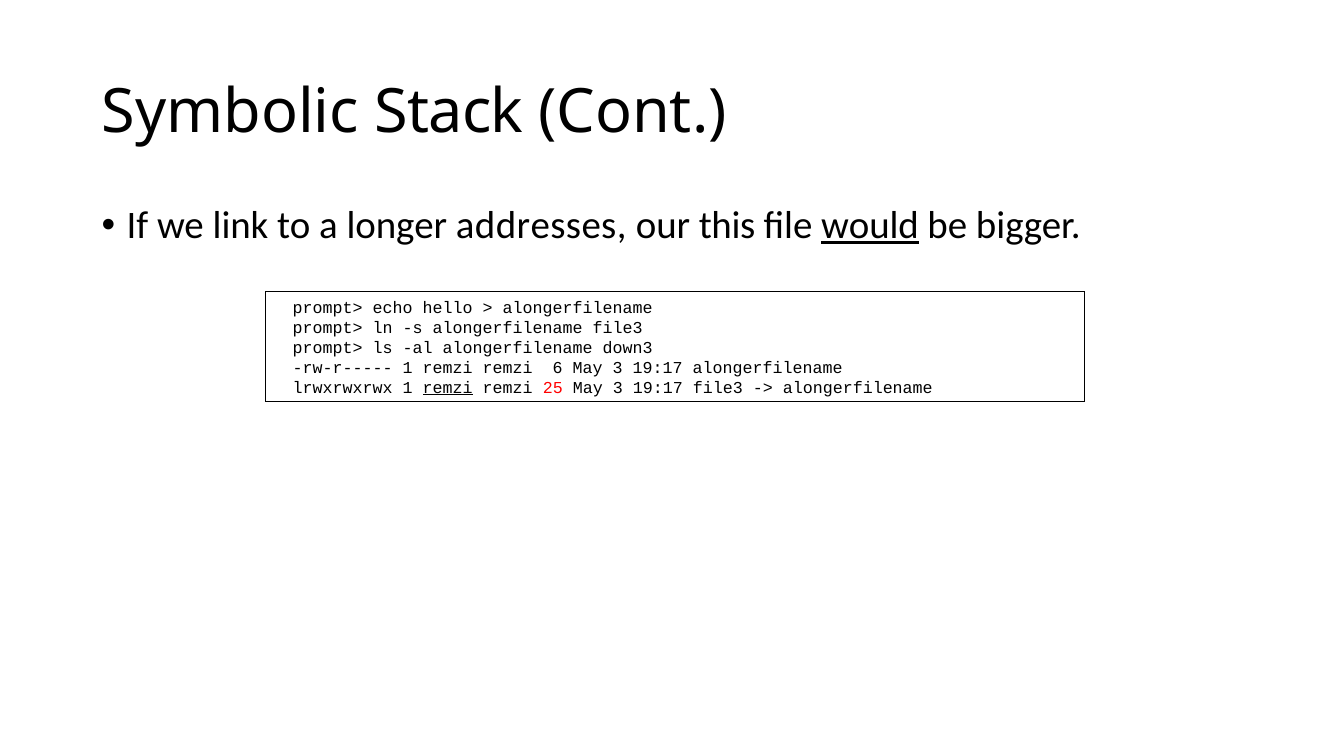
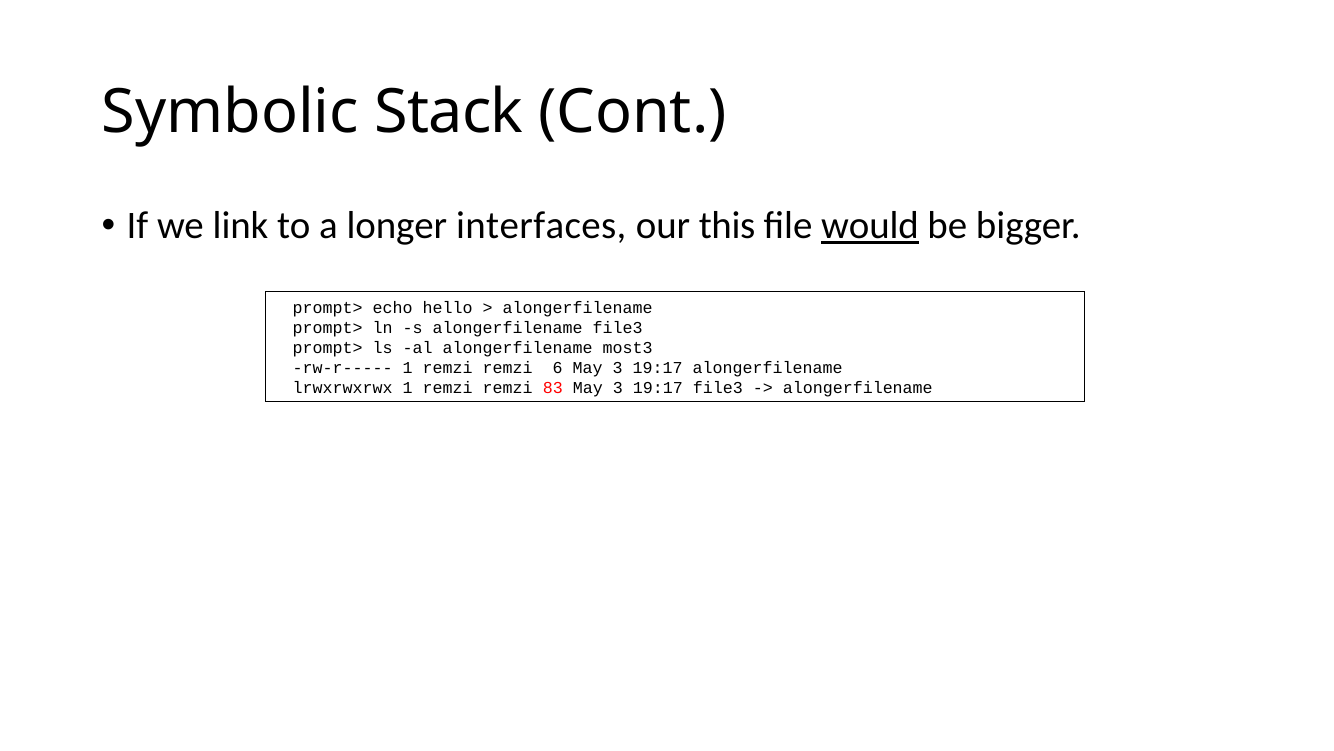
addresses: addresses -> interfaces
down3: down3 -> most3
remzi at (448, 387) underline: present -> none
25: 25 -> 83
